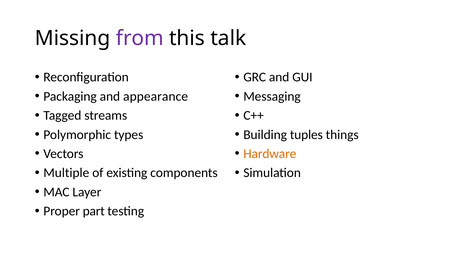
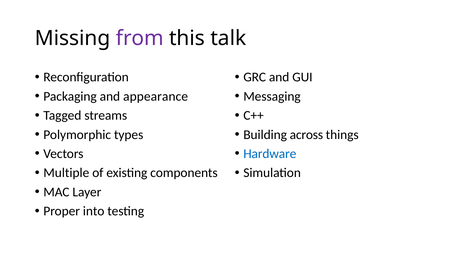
tuples: tuples -> across
Hardware colour: orange -> blue
part: part -> into
